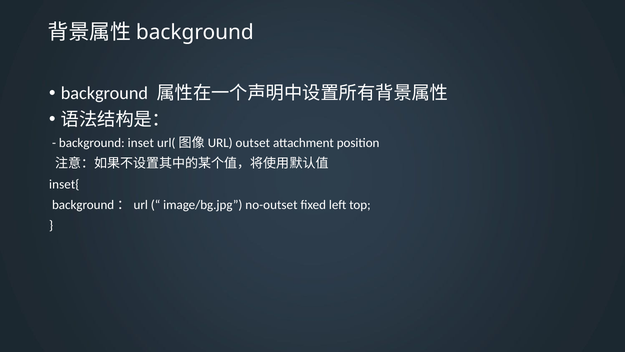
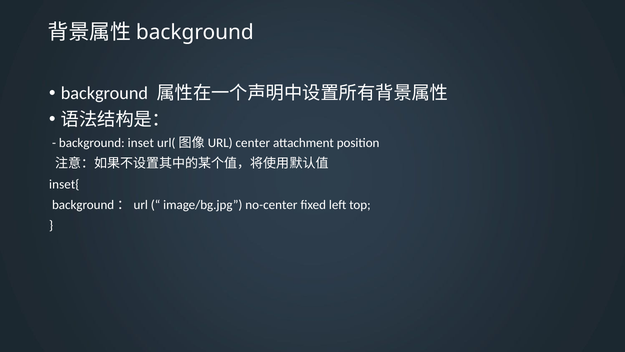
outset: outset -> center
no-outset: no-outset -> no-center
